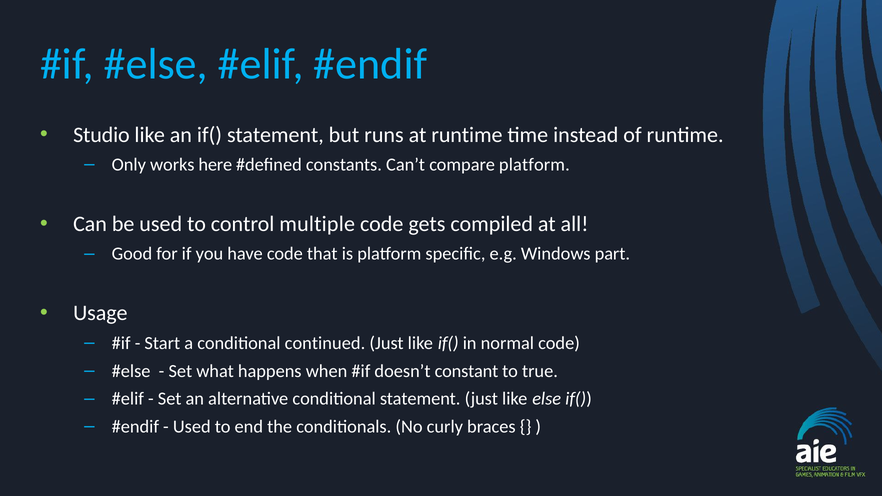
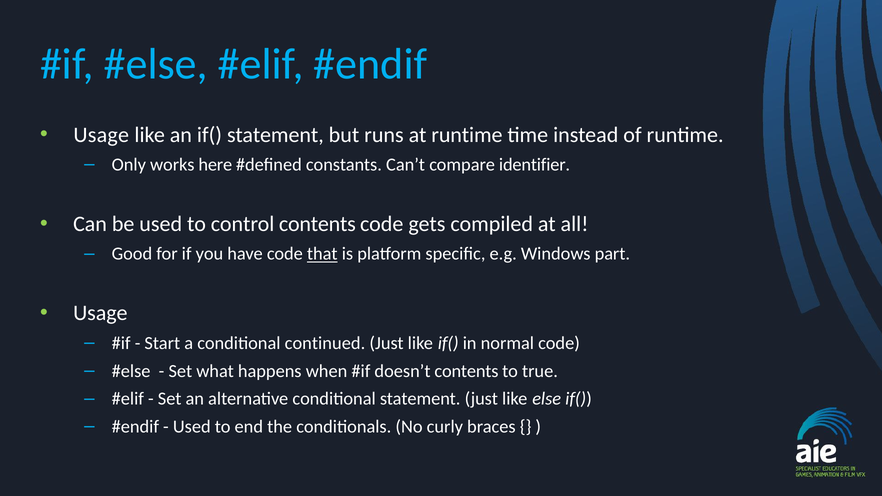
Studio at (101, 135): Studio -> Usage
compare platform: platform -> identifier
control multiple: multiple -> contents
that underline: none -> present
doesn’t constant: constant -> contents
